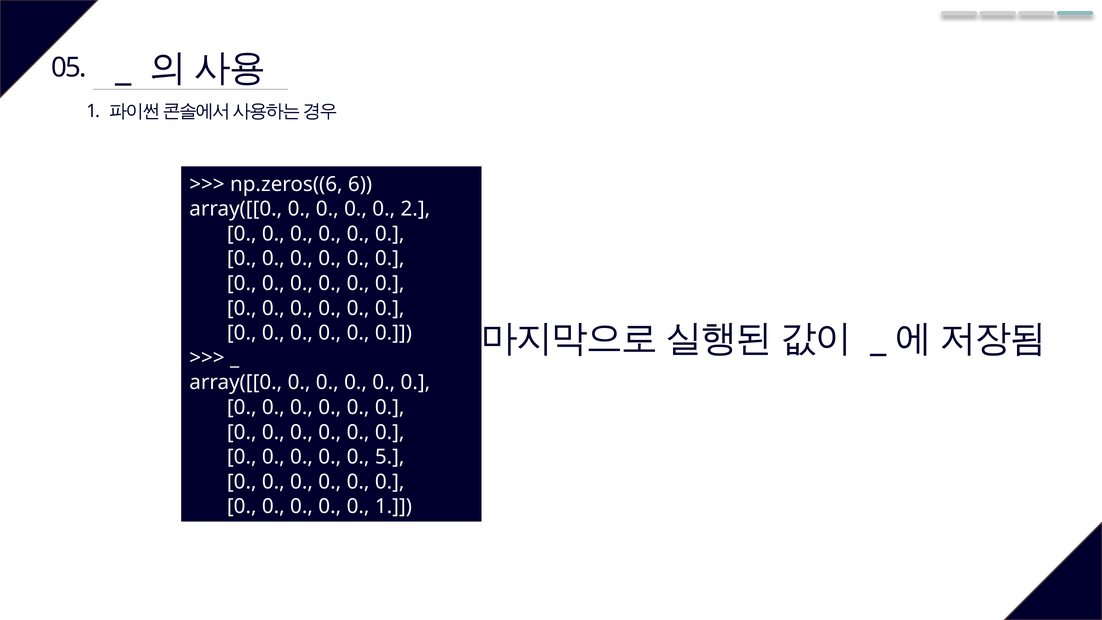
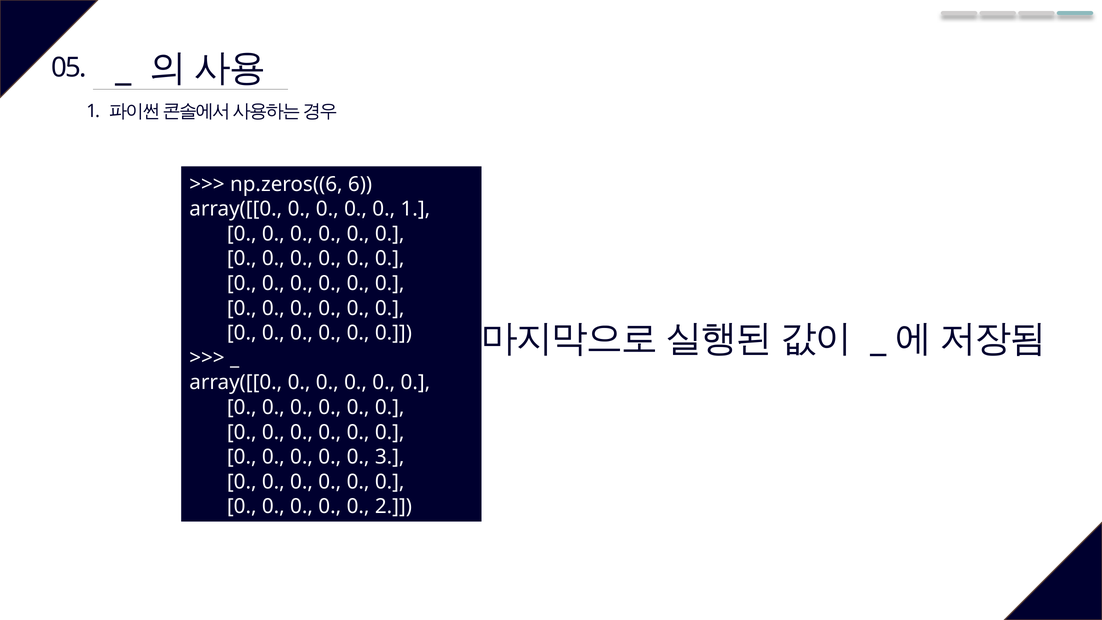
0 2: 2 -> 1
5: 5 -> 3
0 1: 1 -> 2
